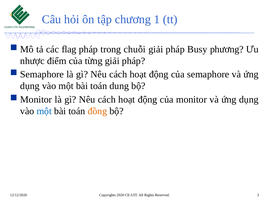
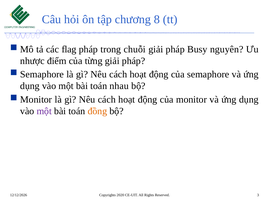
1: 1 -> 8
phương: phương -> nguyên
dung: dung -> nhau
một at (44, 112) colour: blue -> purple
